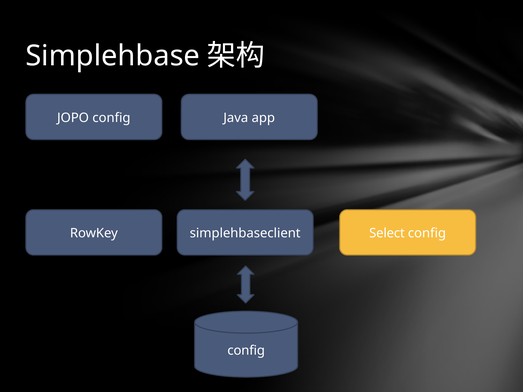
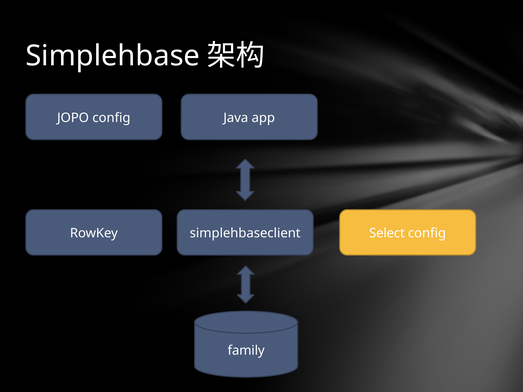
config at (246, 351): config -> family
